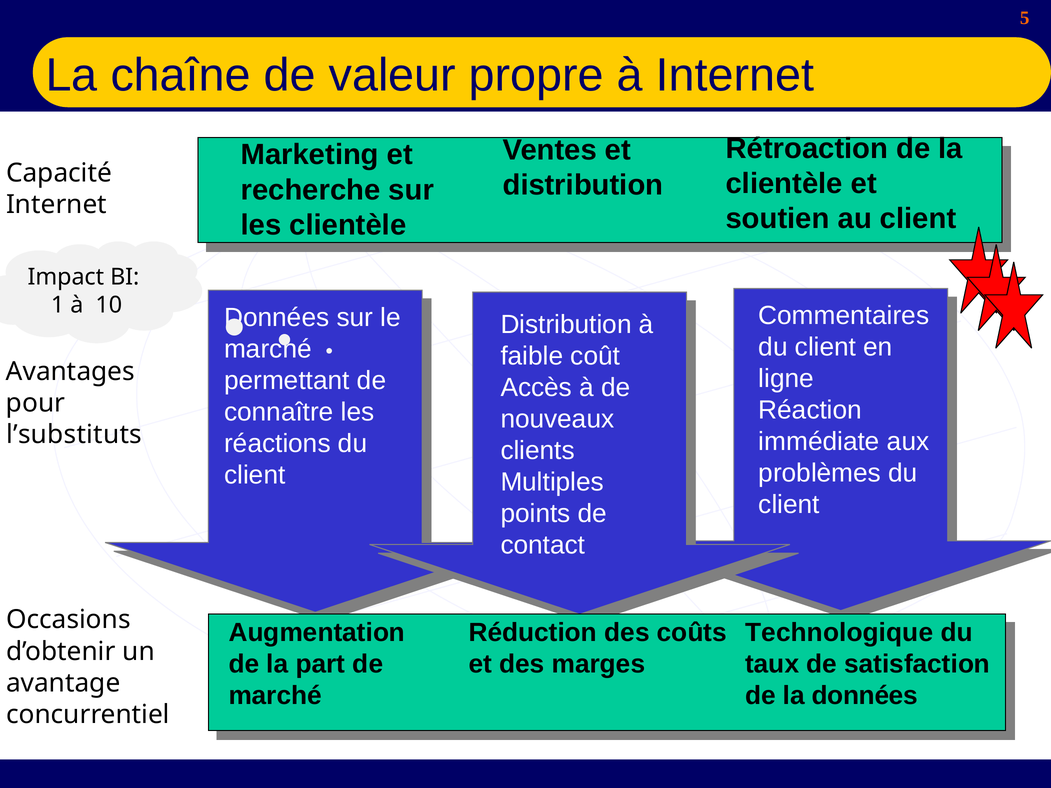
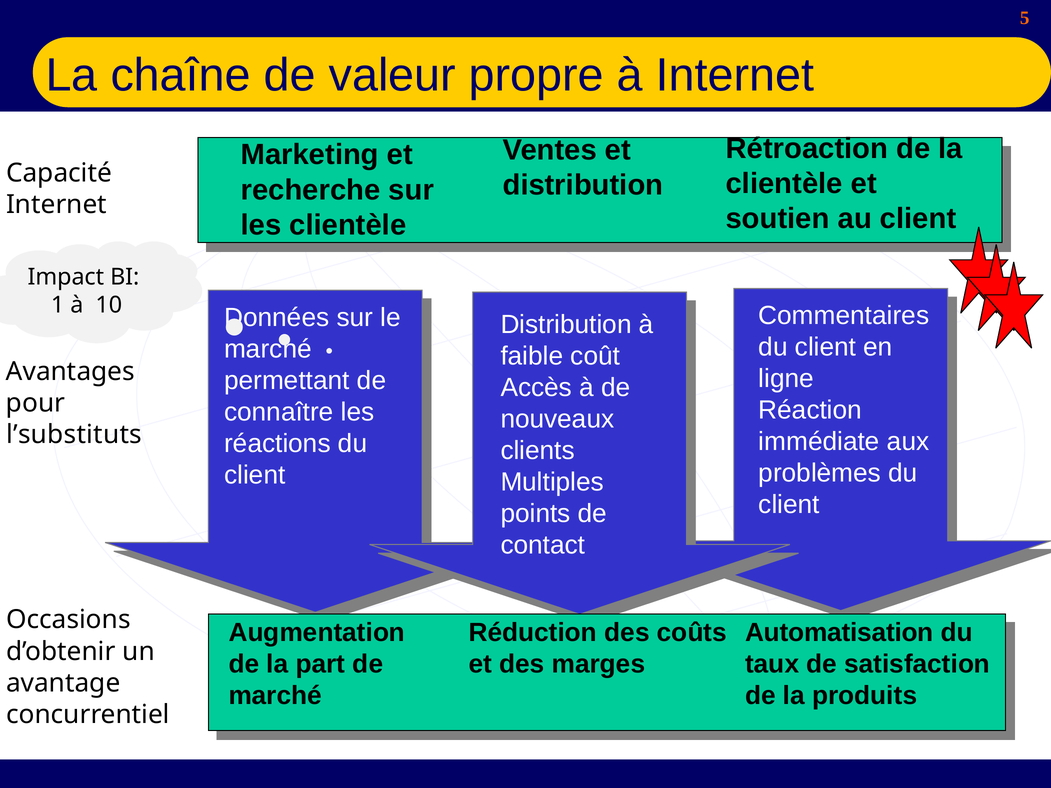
Technologique: Technologique -> Automatisation
la données: données -> produits
